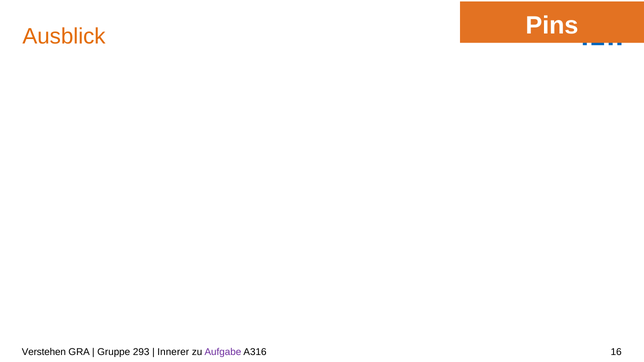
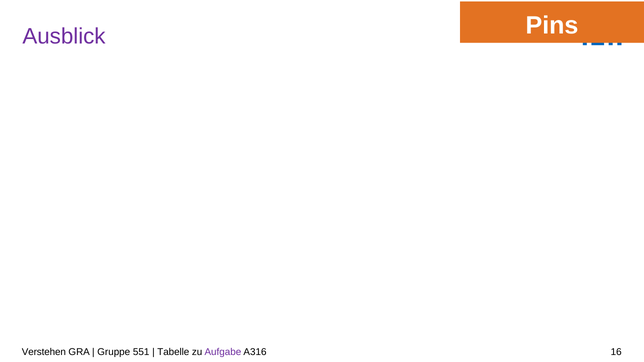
Ausblick colour: orange -> purple
293: 293 -> 551
Innerer: Innerer -> Tabelle
